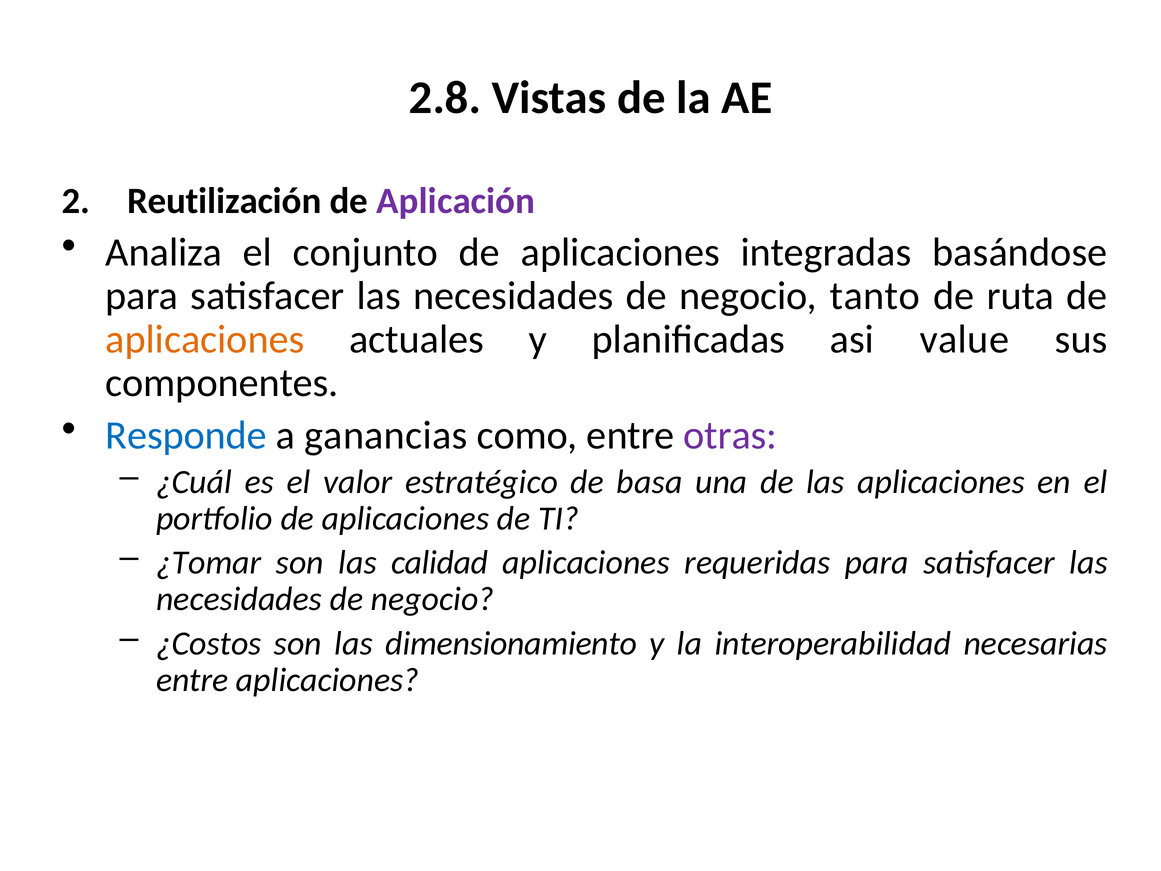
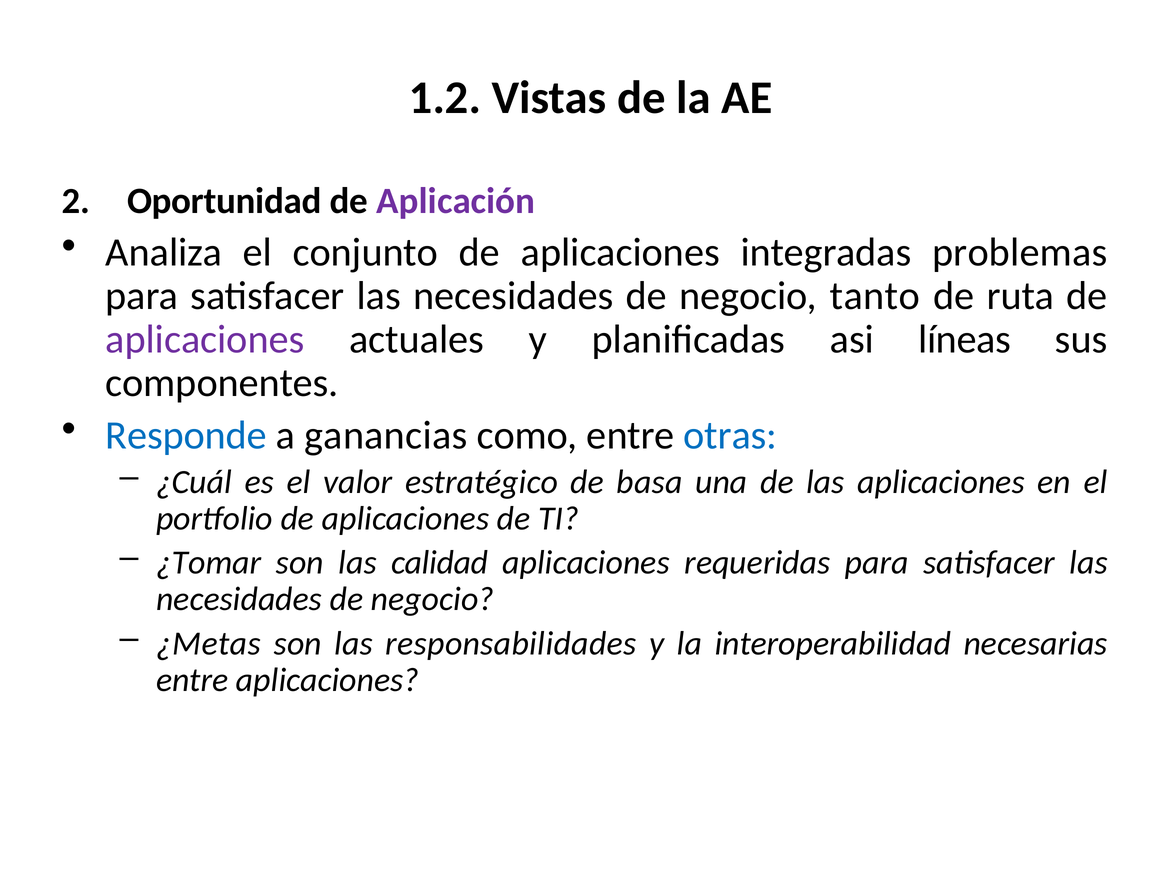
2.8: 2.8 -> 1.2
Reutilización: Reutilización -> Oportunidad
basándose: basándose -> problemas
aplicaciones at (205, 339) colour: orange -> purple
value: value -> líneas
otras colour: purple -> blue
¿Costos: ¿Costos -> ¿Metas
dimensionamiento: dimensionamiento -> responsabilidades
